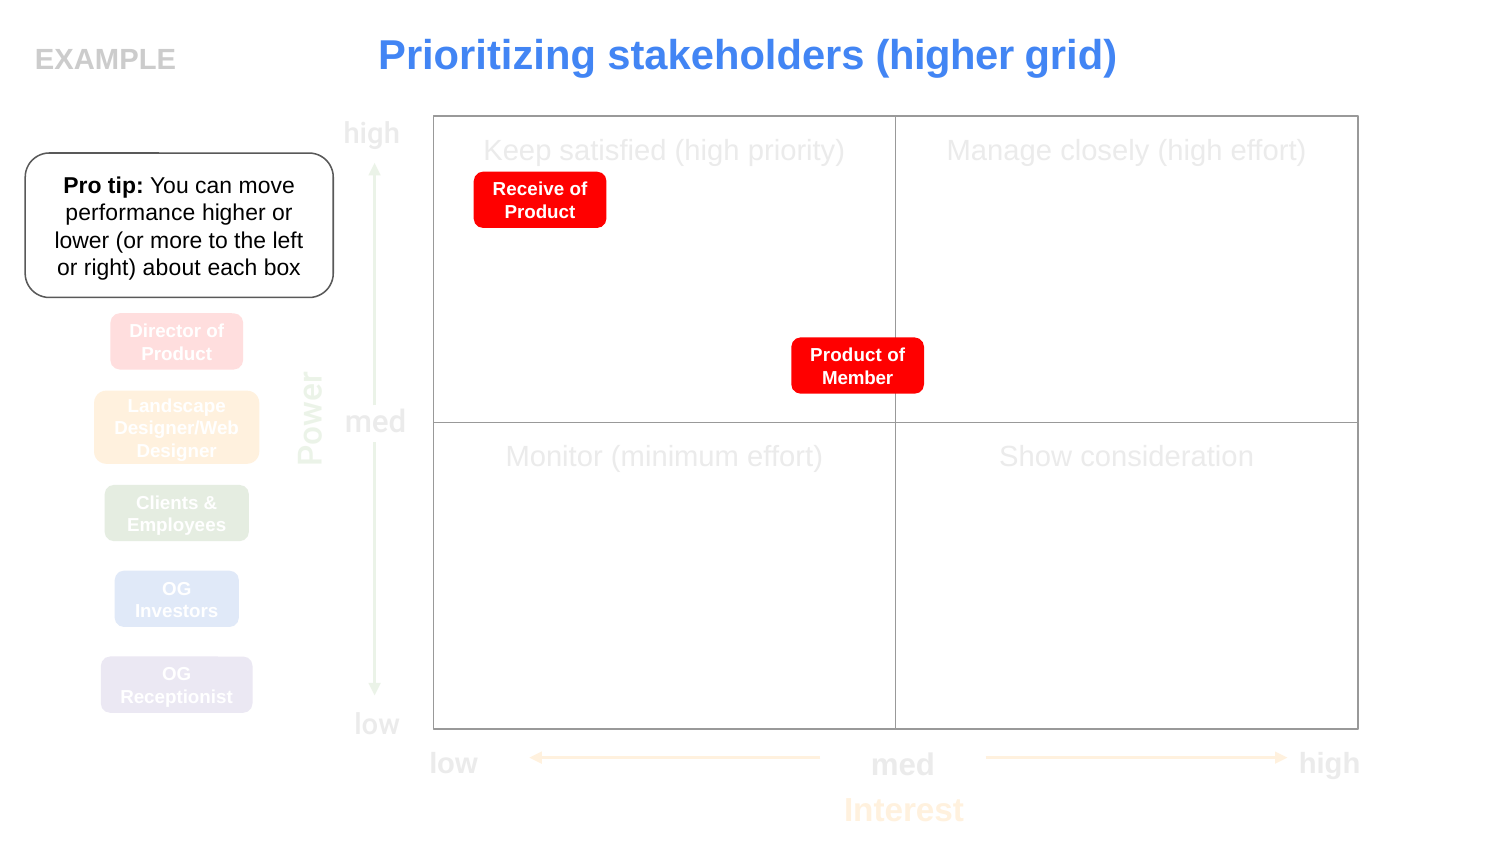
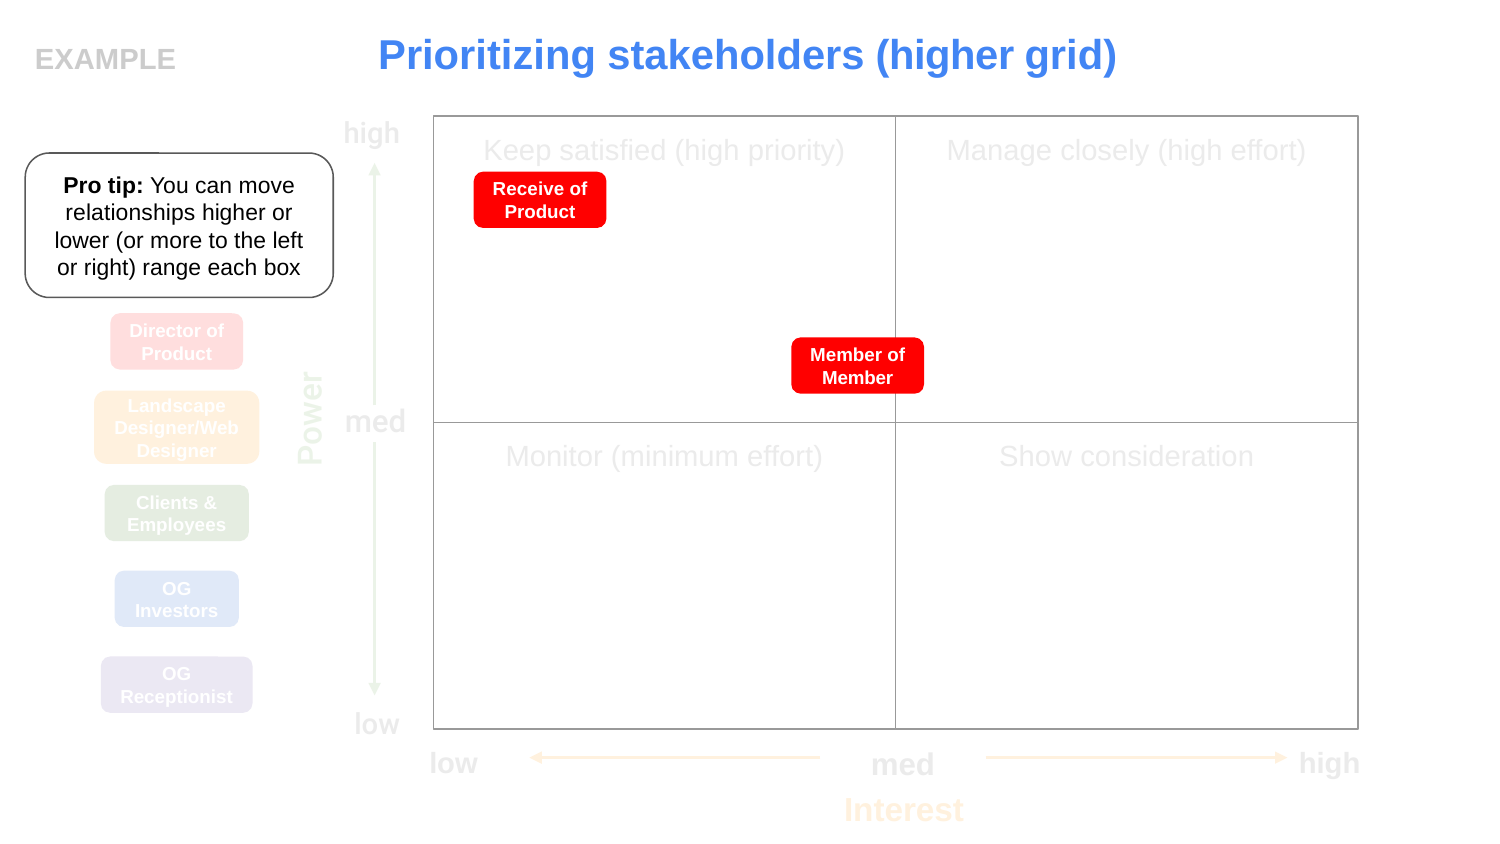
performance: performance -> relationships
about: about -> range
Product at (846, 355): Product -> Member
